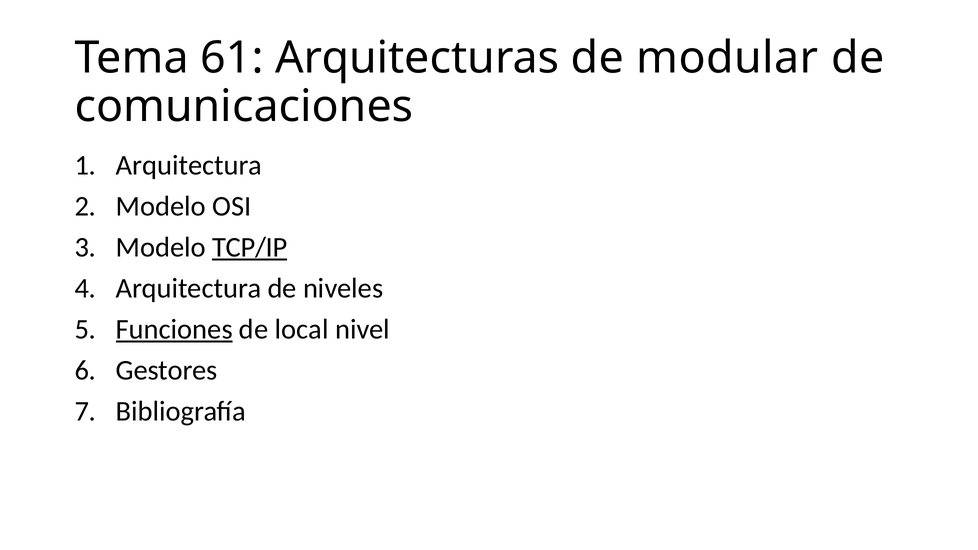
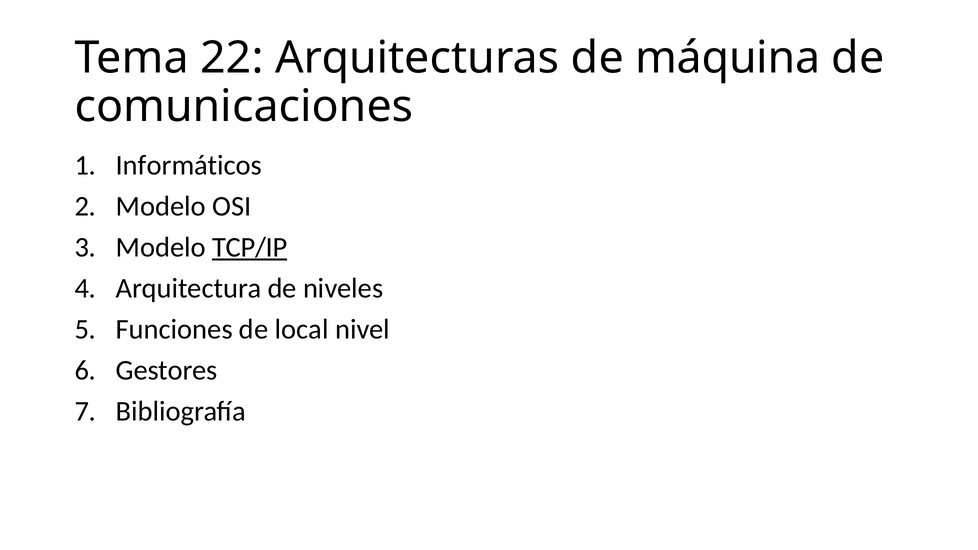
61: 61 -> 22
modular: modular -> máquina
Arquitectura at (189, 165): Arquitectura -> Informáticos
Funciones underline: present -> none
